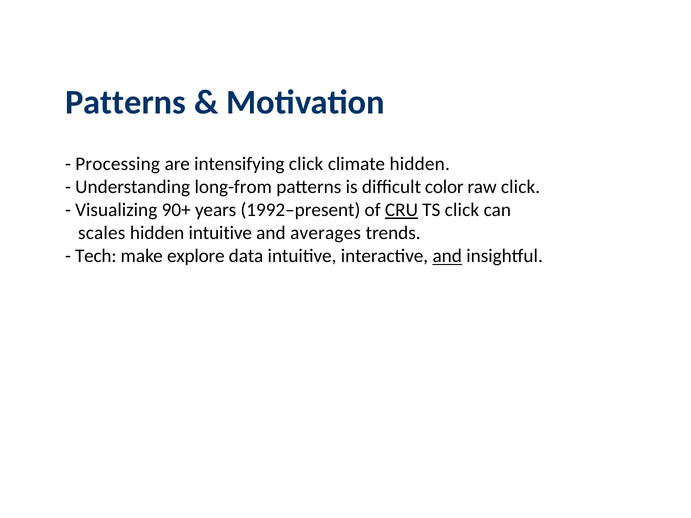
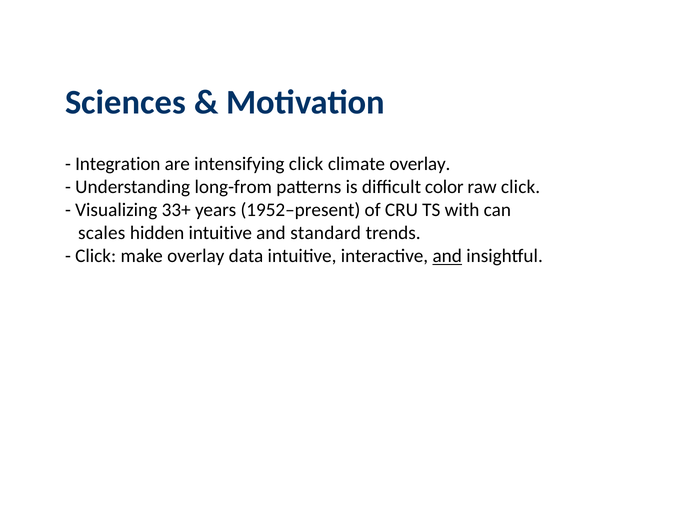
Patterns at (126, 103): Patterns -> Sciences
Processing: Processing -> Integration
climate hidden: hidden -> overlay
90+: 90+ -> 33+
1992–present: 1992–present -> 1952–present
CRU underline: present -> none
TS click: click -> with
averages: averages -> standard
Tech at (96, 256): Tech -> Click
make explore: explore -> overlay
